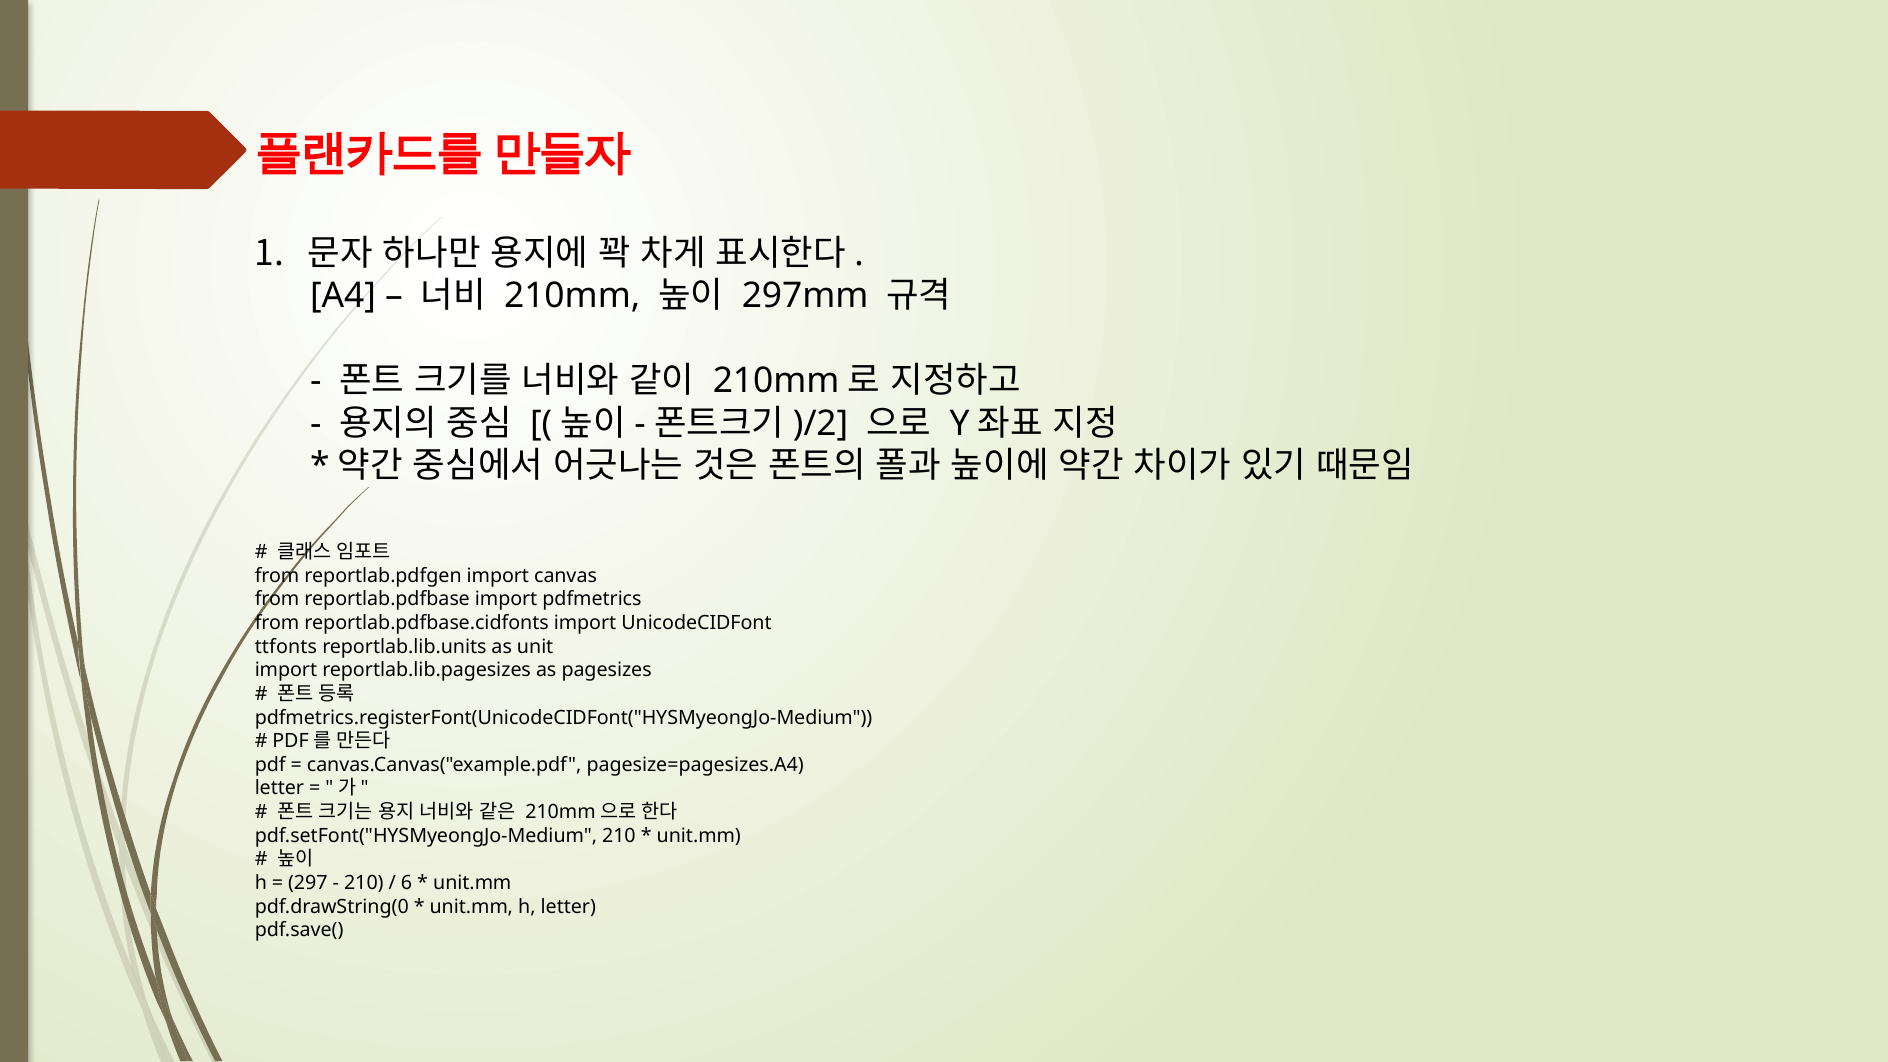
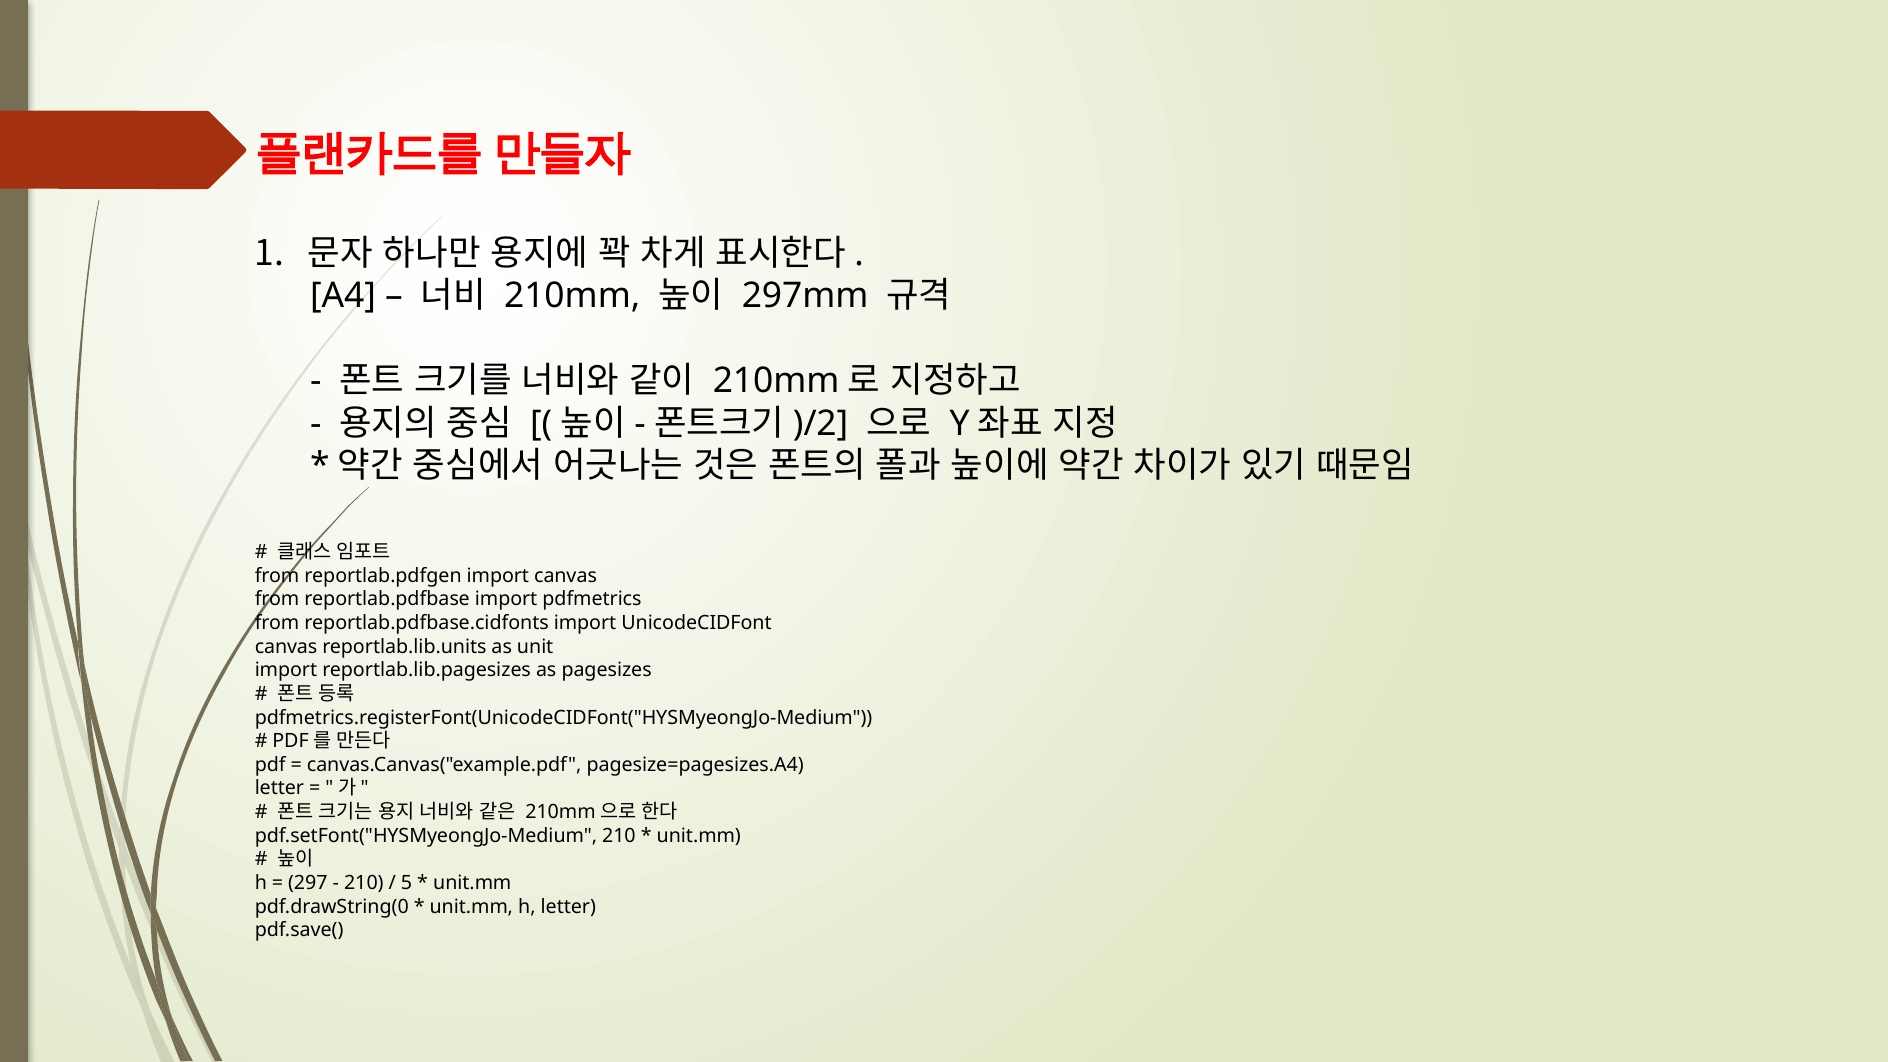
ttfonts at (286, 647): ttfonts -> canvas
6: 6 -> 5
